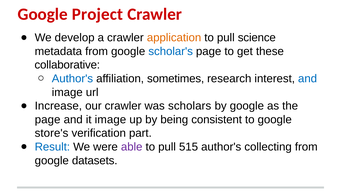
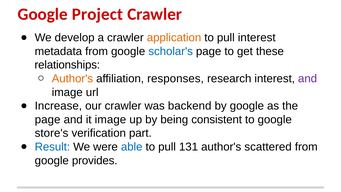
pull science: science -> interest
collaborative: collaborative -> relationships
Author's at (72, 79) colour: blue -> orange
sometimes: sometimes -> responses
and at (308, 79) colour: blue -> purple
scholars: scholars -> backend
able colour: purple -> blue
515: 515 -> 131
collecting: collecting -> scattered
datasets: datasets -> provides
